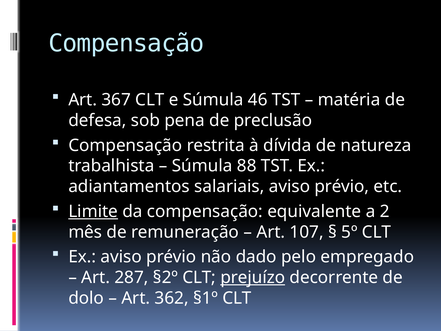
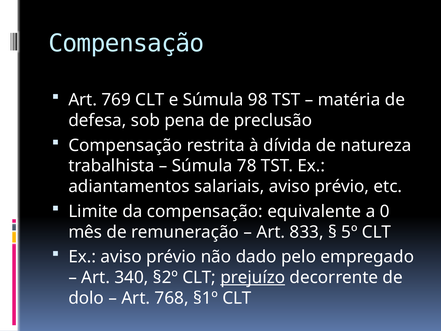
367: 367 -> 769
46: 46 -> 98
88: 88 -> 78
Limite underline: present -> none
2: 2 -> 0
107: 107 -> 833
287: 287 -> 340
362: 362 -> 768
